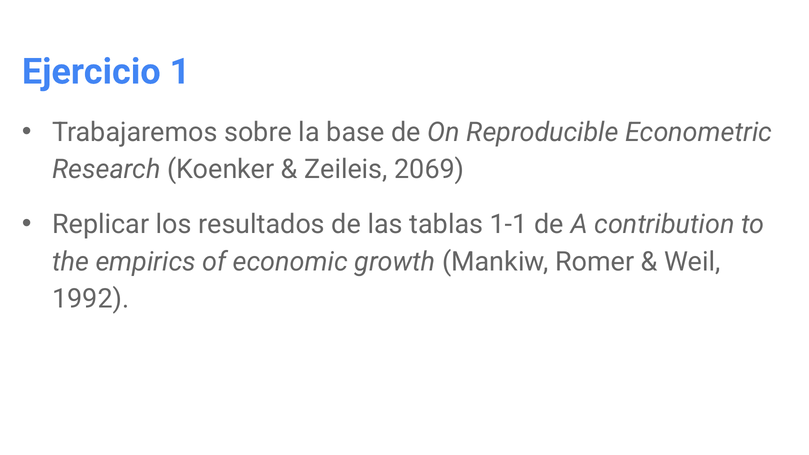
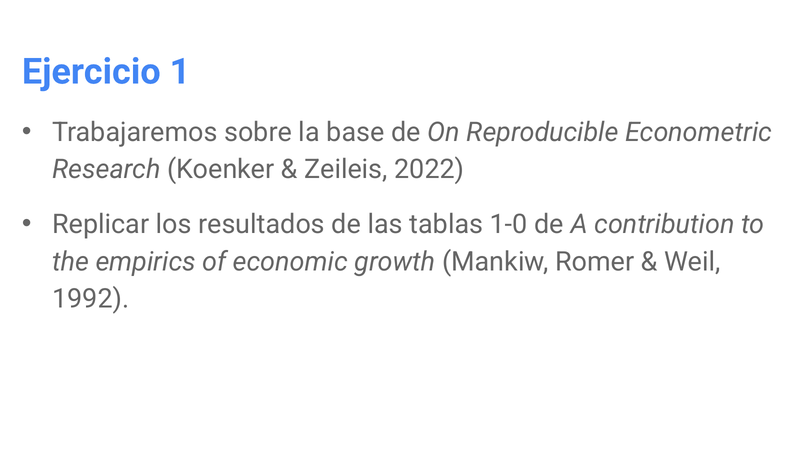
2069: 2069 -> 2022
1-1: 1-1 -> 1-0
